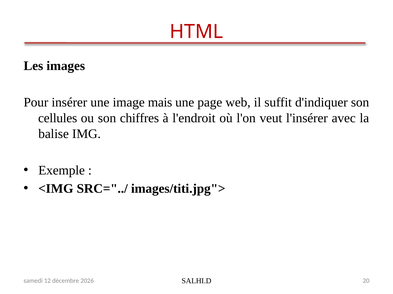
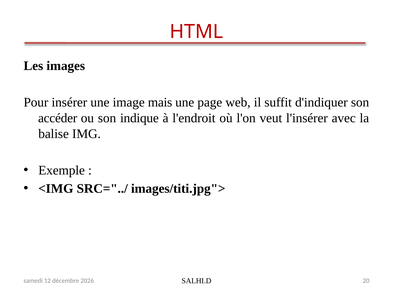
cellules: cellules -> accéder
chiffres: chiffres -> indique
